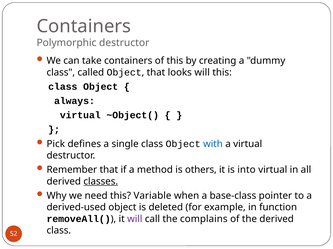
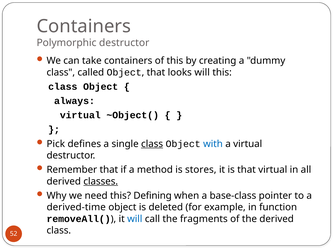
class at (152, 144) underline: none -> present
others: others -> stores
is into: into -> that
Variable: Variable -> Defining
derived-used: derived-used -> derived-time
will at (135, 220) colour: purple -> blue
complains: complains -> fragments
